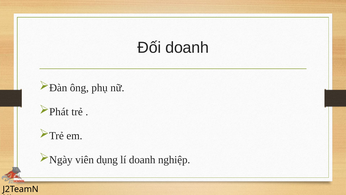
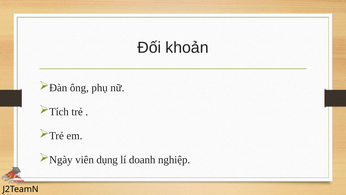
Đối doanh: doanh -> khoản
Phát: Phát -> Tích
